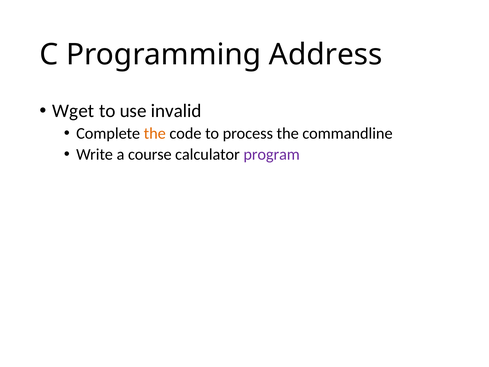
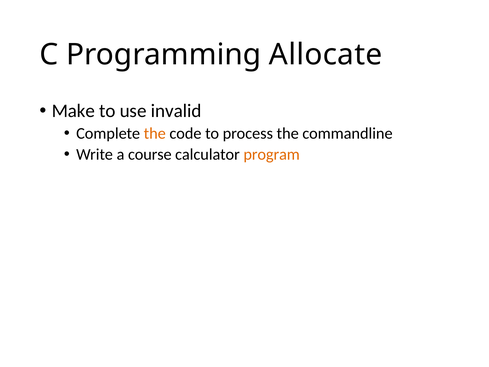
Address: Address -> Allocate
Wget: Wget -> Make
program colour: purple -> orange
